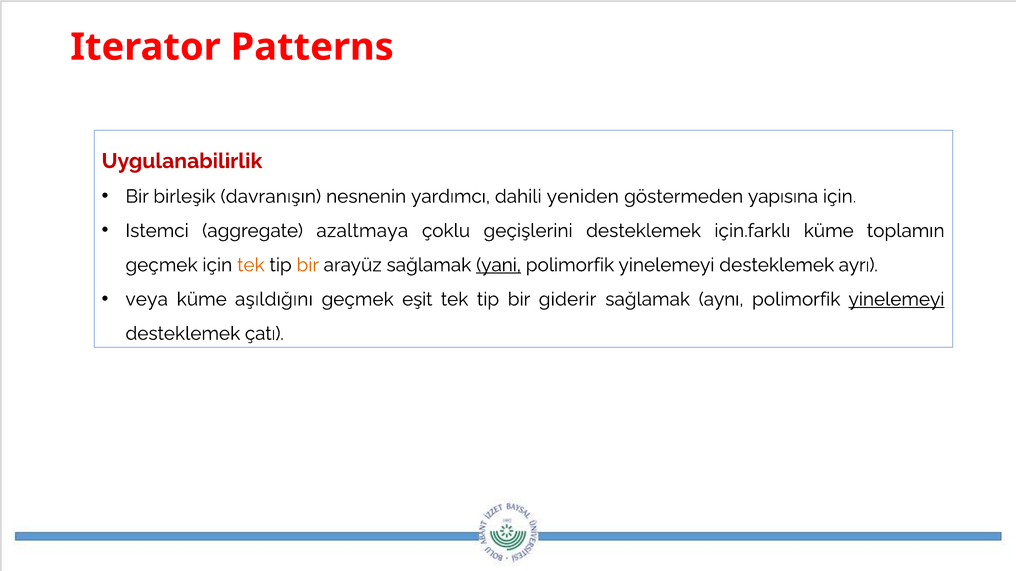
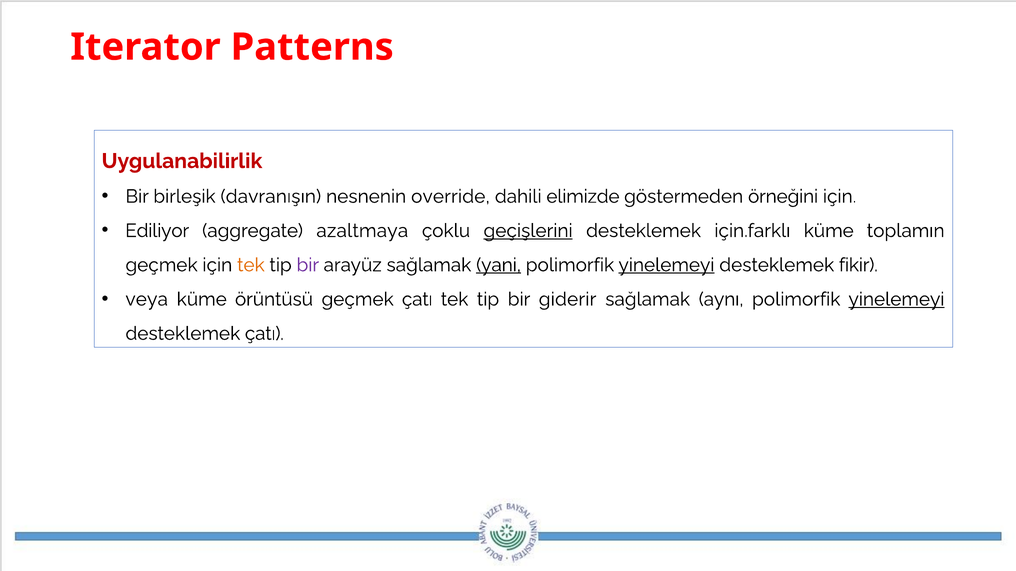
yardımcı: yardımcı -> override
yeniden: yeniden -> elimizde
yapısına: yapısına -> örneğini
Istemci: Istemci -> Ediliyor
geçişlerini underline: none -> present
bir at (308, 265) colour: orange -> purple
yinelemeyi at (666, 265) underline: none -> present
ayrı: ayrı -> fikir
aşıldığını: aşıldığını -> örüntüsü
geçmek eşit: eşit -> çatı
